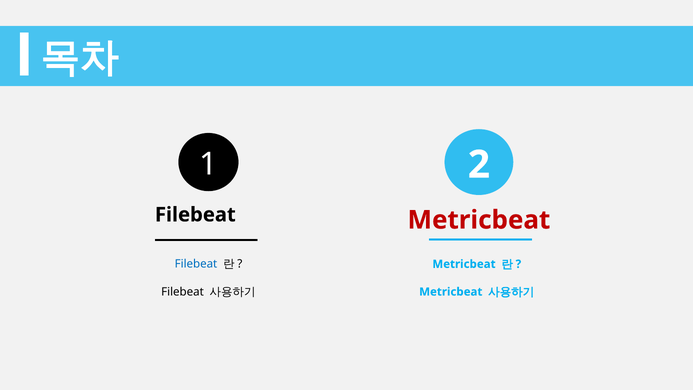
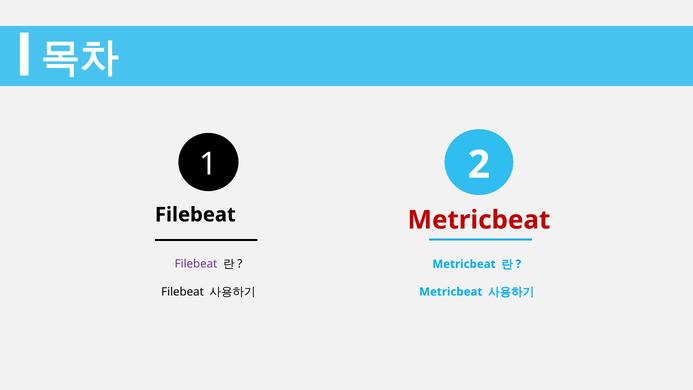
Filebeat at (196, 264) colour: blue -> purple
